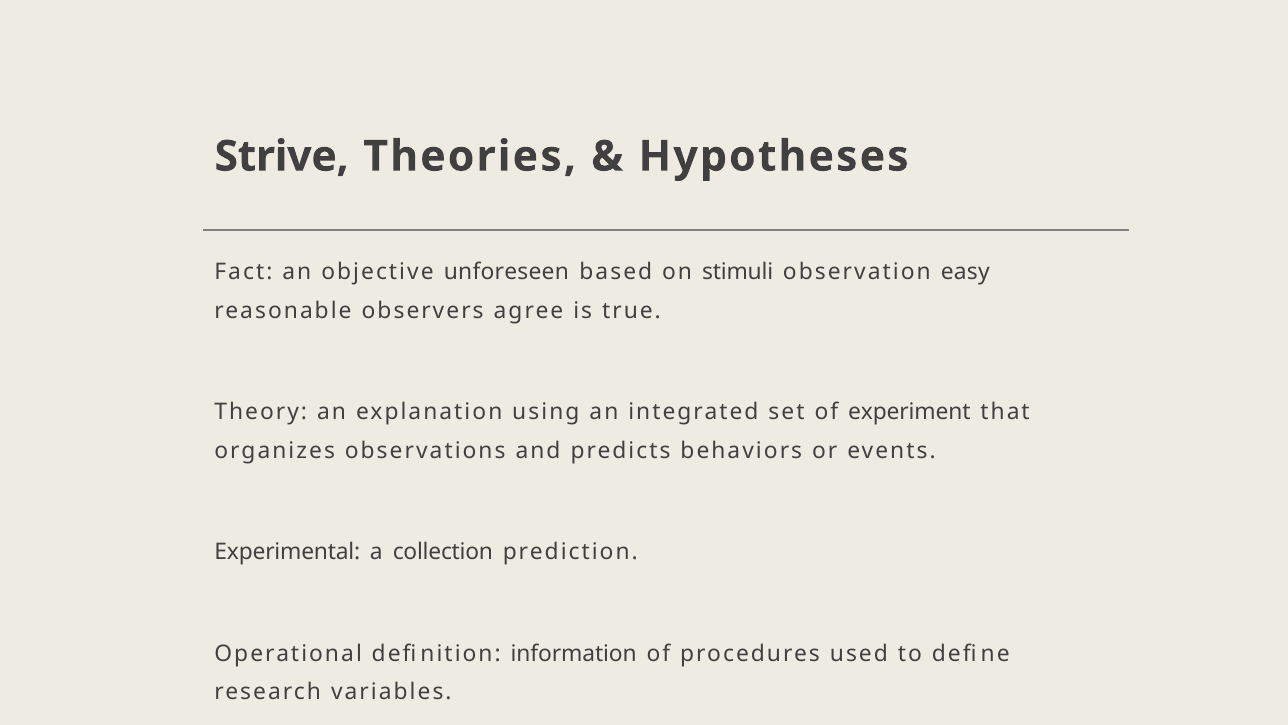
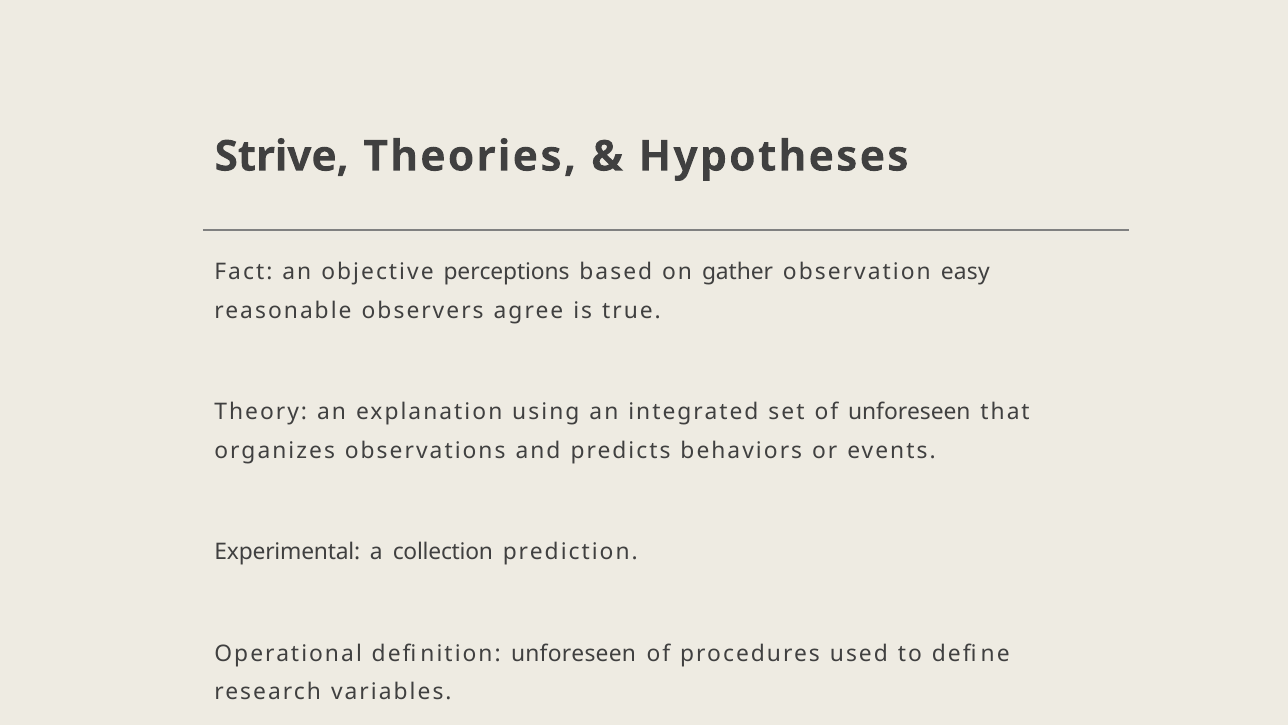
unforeseen: unforeseen -> perceptions
stimuli: stimuli -> gather
of experiment: experiment -> unforeseen
definition information: information -> unforeseen
